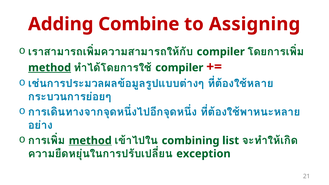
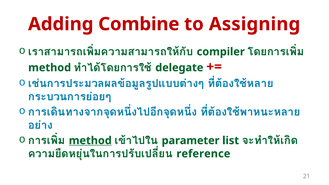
method at (50, 68) underline: present -> none
compiler at (179, 68): compiler -> delegate
combining: combining -> parameter
exception: exception -> reference
